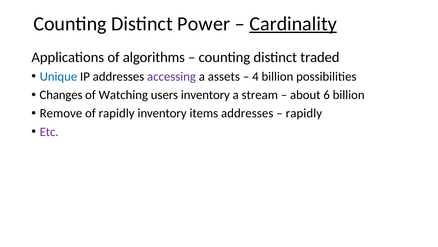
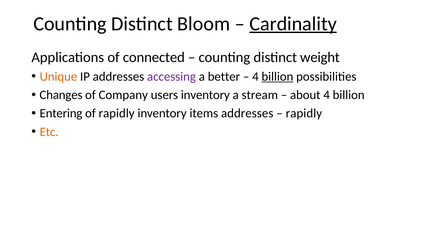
Power: Power -> Bloom
algorithms: algorithms -> connected
traded: traded -> weight
Unique colour: blue -> orange
assets: assets -> better
billion at (277, 76) underline: none -> present
Watching: Watching -> Company
about 6: 6 -> 4
Remove: Remove -> Entering
Etc colour: purple -> orange
